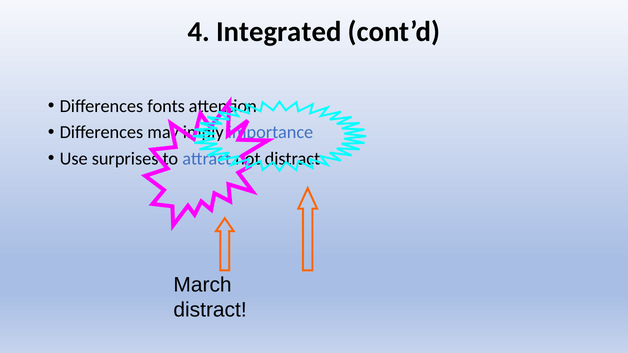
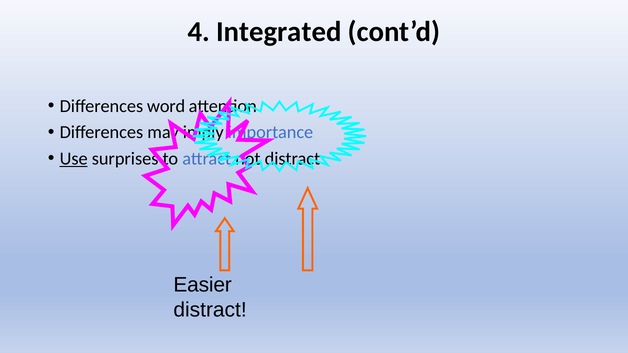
fonts: fonts -> word
Use underline: none -> present
March: March -> Easier
